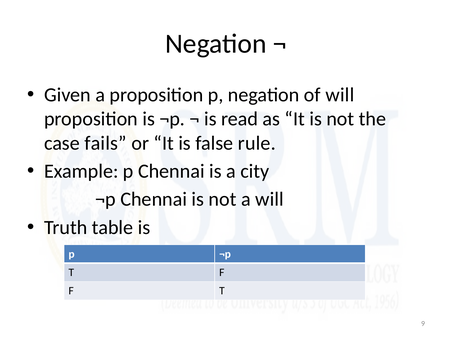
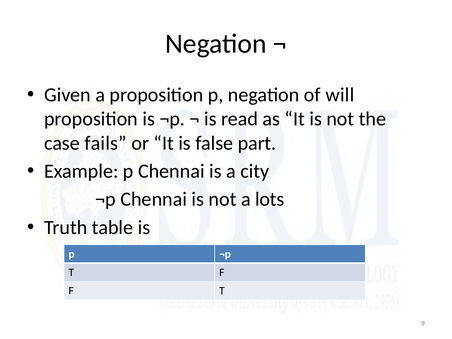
rule: rule -> part
a will: will -> lots
